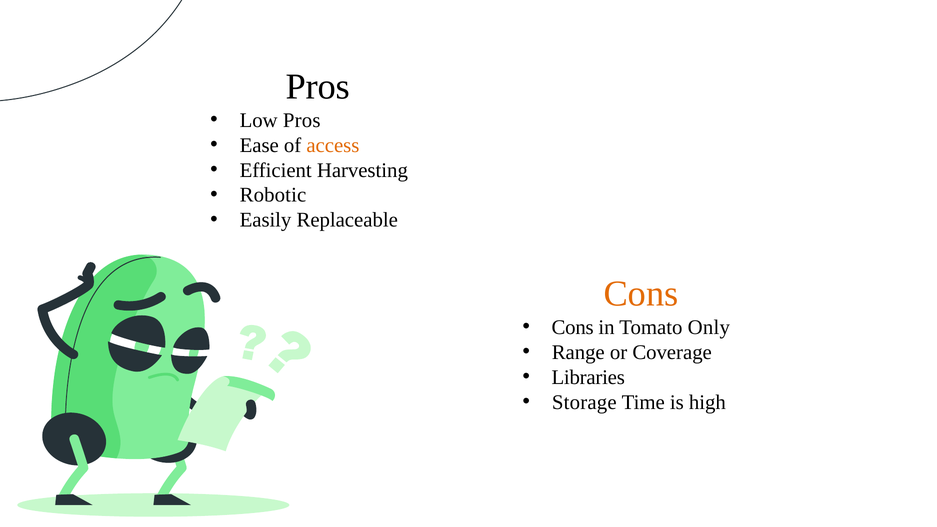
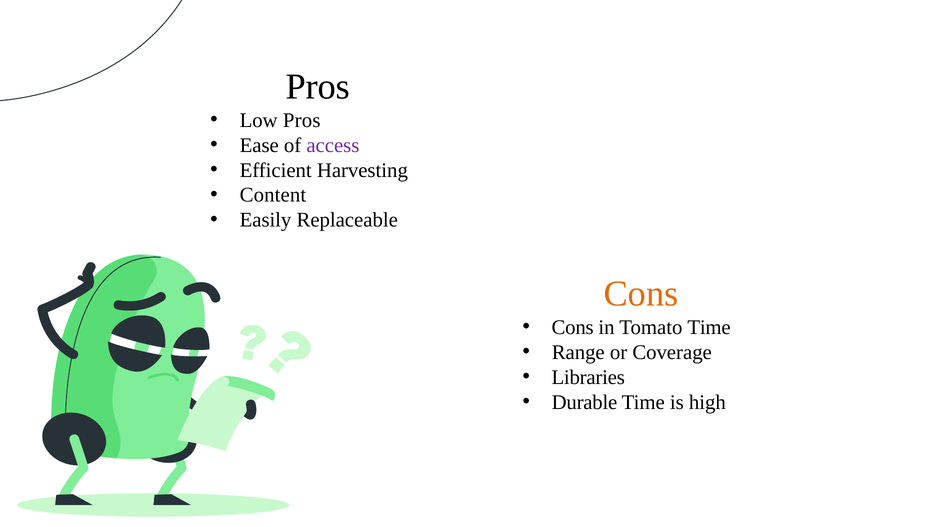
access colour: orange -> purple
Robotic: Robotic -> Content
Tomato Only: Only -> Time
Storage: Storage -> Durable
